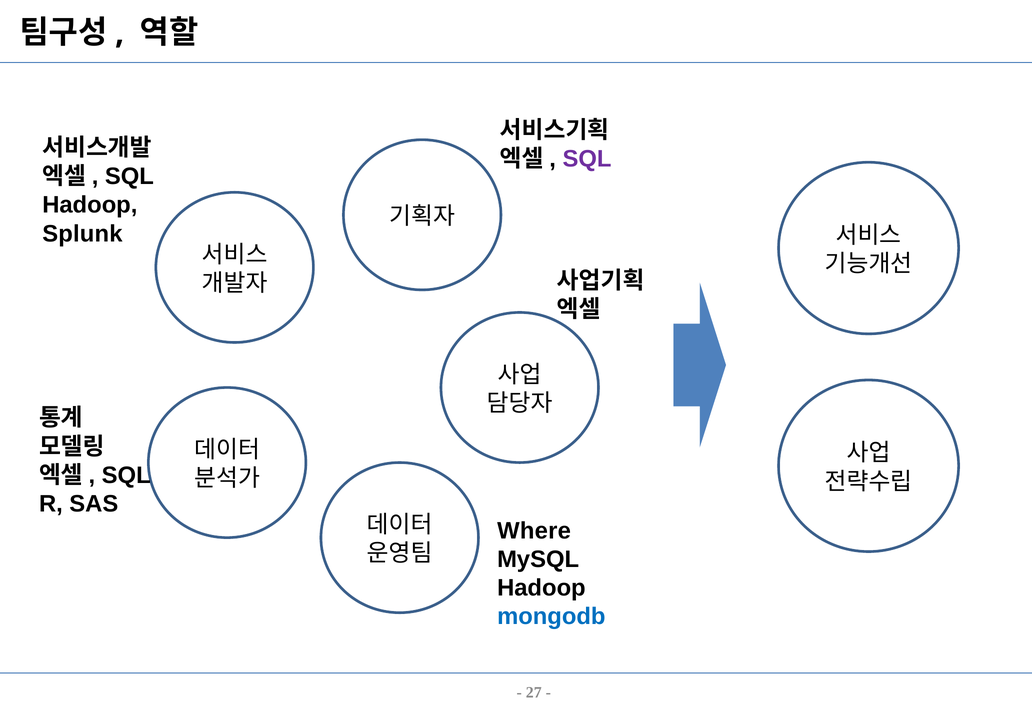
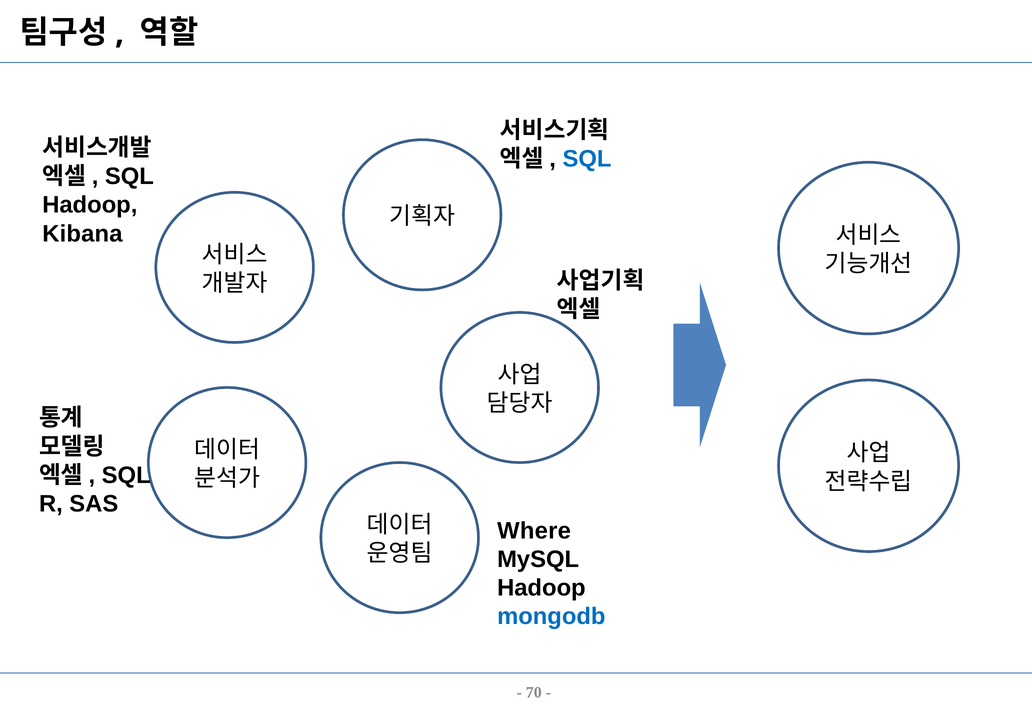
SQL at (587, 159) colour: purple -> blue
Splunk: Splunk -> Kibana
27: 27 -> 70
